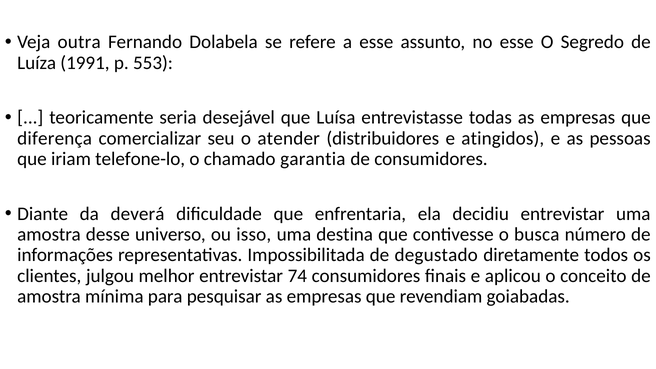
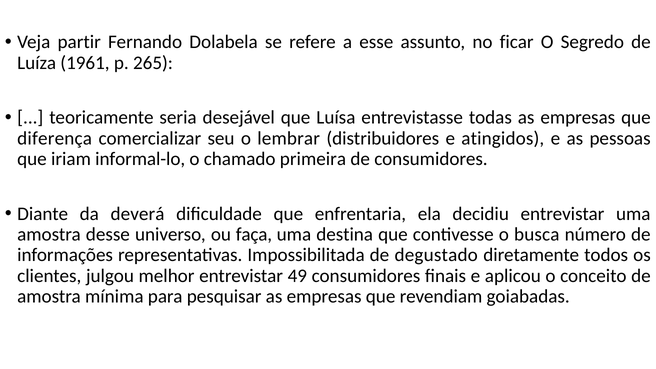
outra: outra -> partir
no esse: esse -> ficar
1991: 1991 -> 1961
553: 553 -> 265
atender: atender -> lembrar
telefone-lo: telefone-lo -> informal-lo
garantia: garantia -> primeira
isso: isso -> faça
74: 74 -> 49
